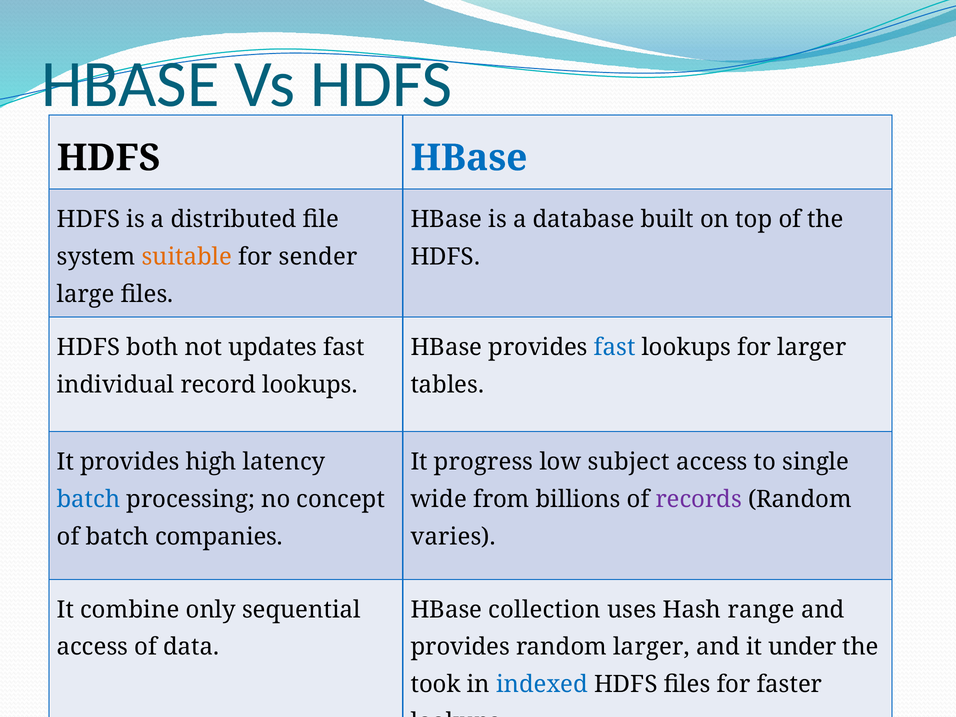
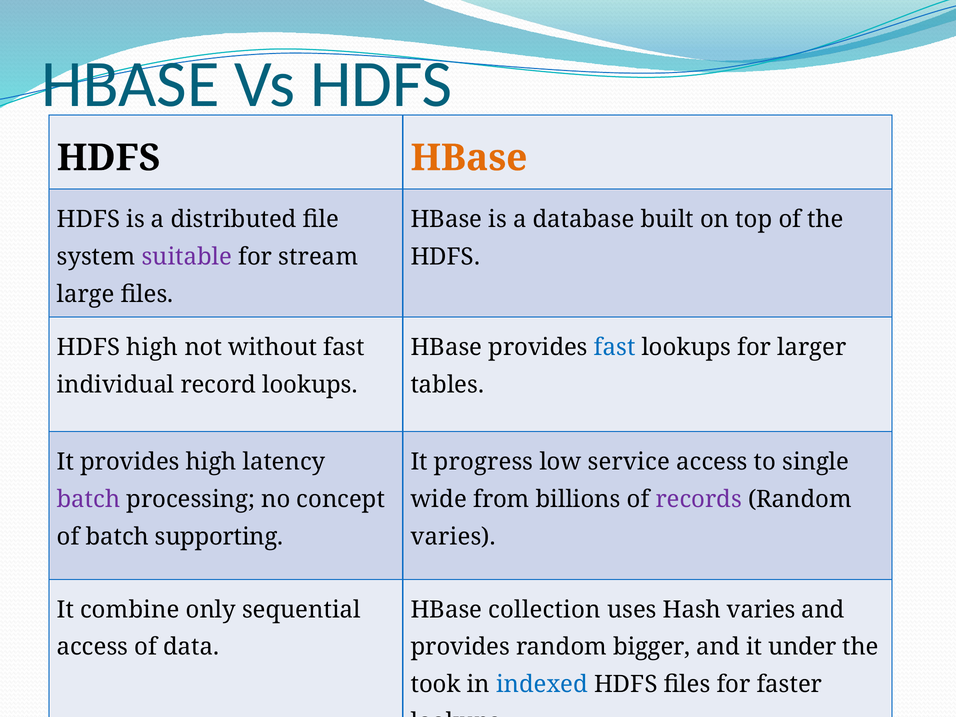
HBase at (469, 158) colour: blue -> orange
suitable colour: orange -> purple
sender: sender -> stream
HDFS both: both -> high
updates: updates -> without
subject: subject -> service
batch at (89, 499) colour: blue -> purple
companies: companies -> supporting
Hash range: range -> varies
random larger: larger -> bigger
